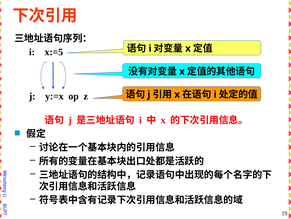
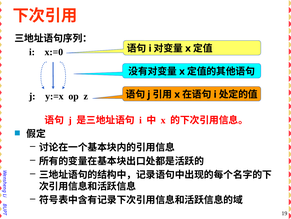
x:=5: x:=5 -> x:=0
